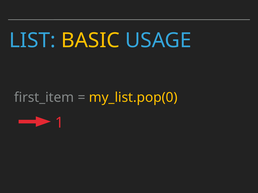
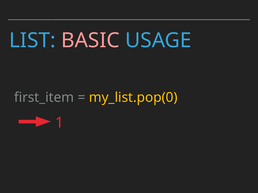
BASIC colour: yellow -> pink
